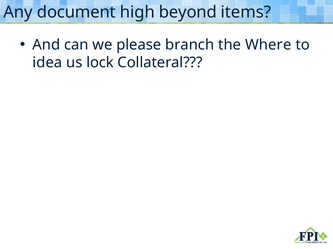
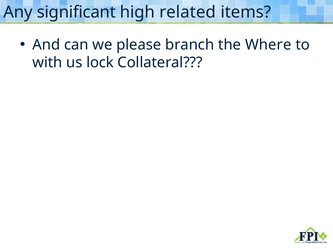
document: document -> significant
beyond: beyond -> related
idea: idea -> with
